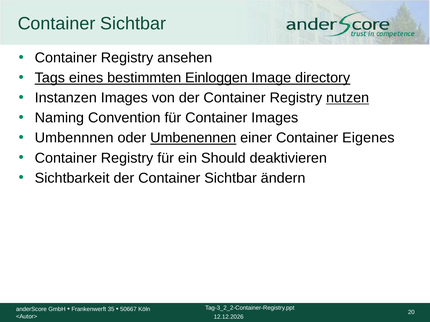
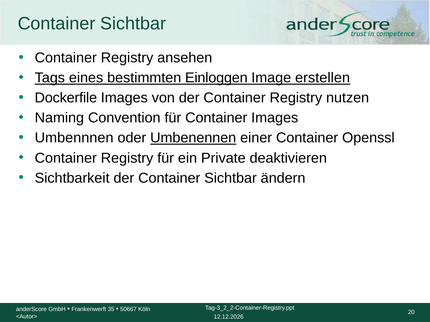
directory: directory -> erstellen
Instanzen: Instanzen -> Dockerfile
nutzen underline: present -> none
Eigenes: Eigenes -> Openssl
Should: Should -> Private
